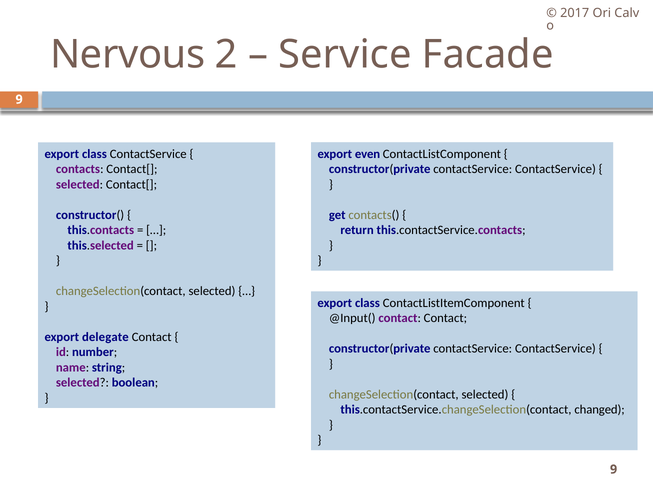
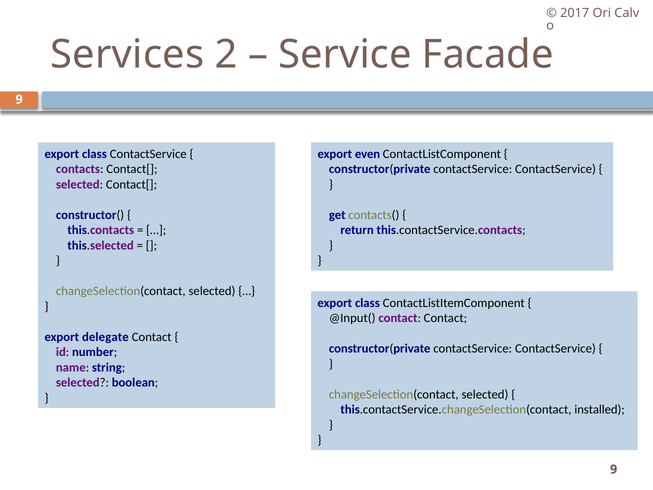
Nervous: Nervous -> Services
changed: changed -> installed
